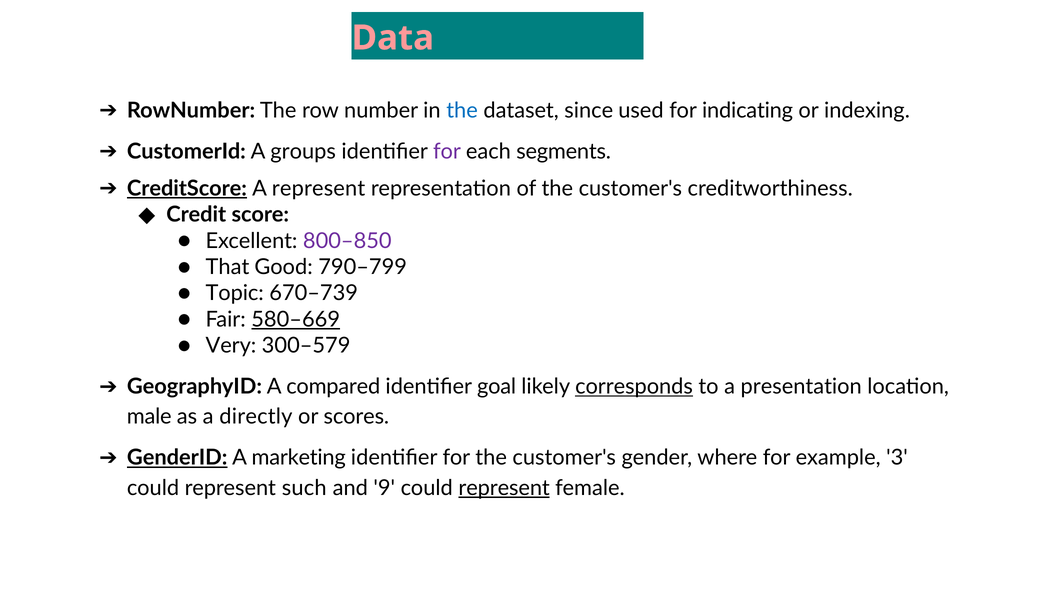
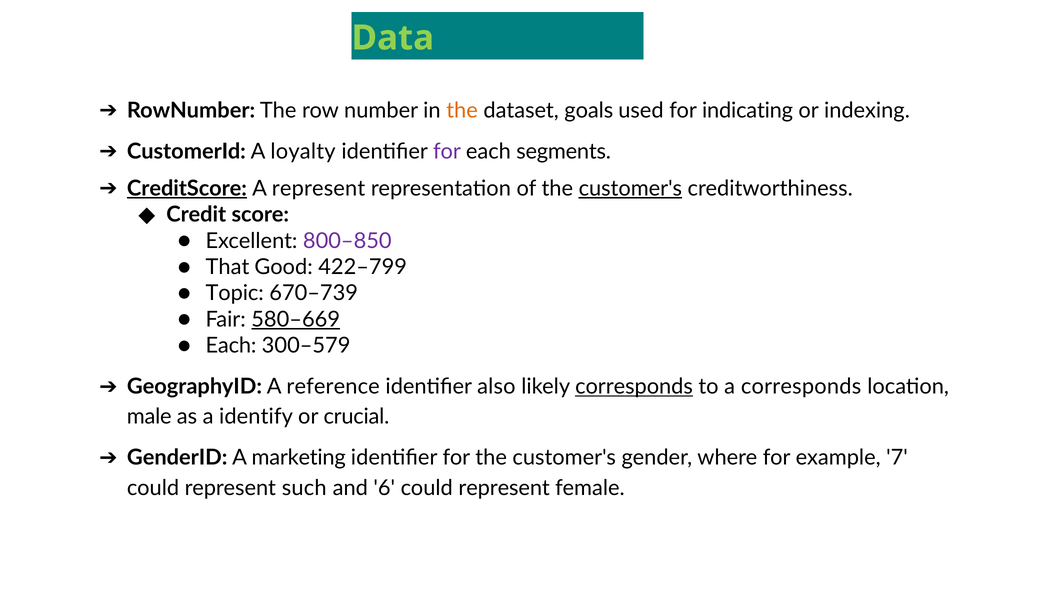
Data colour: pink -> light green
the at (462, 110) colour: blue -> orange
since: since -> goals
groups: groups -> loyalty
customer's at (630, 188) underline: none -> present
790–799: 790–799 -> 422–799
Very at (231, 346): Very -> Each
compared: compared -> reference
goal: goal -> also
a presentation: presentation -> corresponds
directly: directly -> identify
scores: scores -> crucial
GenderID underline: present -> none
3: 3 -> 7
9: 9 -> 6
represent at (504, 488) underline: present -> none
